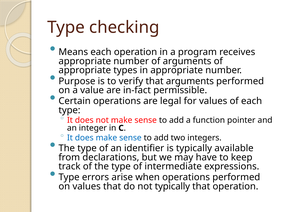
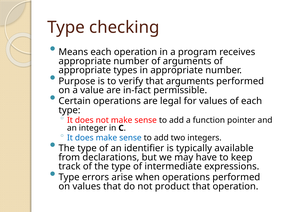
not typically: typically -> product
